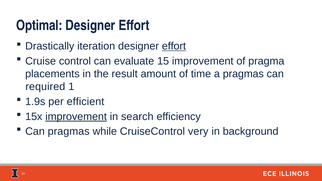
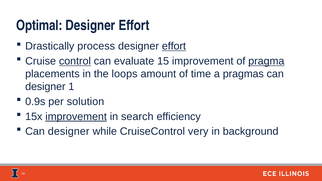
iteration: iteration -> process
control underline: none -> present
pragma underline: none -> present
result: result -> loops
required at (45, 87): required -> designer
1.9s: 1.9s -> 0.9s
efficient: efficient -> solution
pragmas at (69, 131): pragmas -> designer
